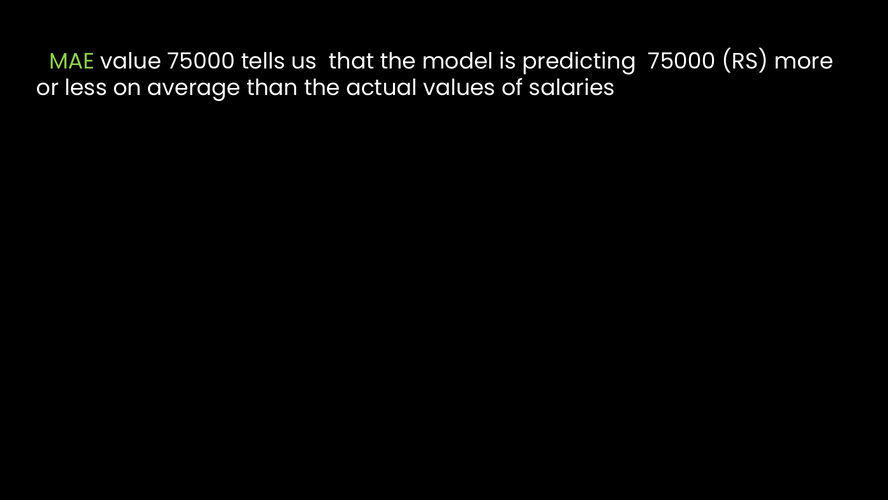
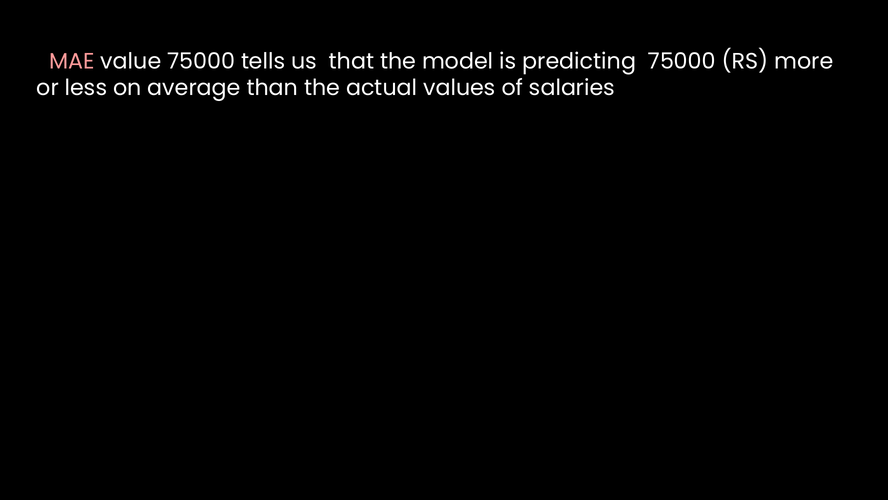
MAE colour: light green -> pink
